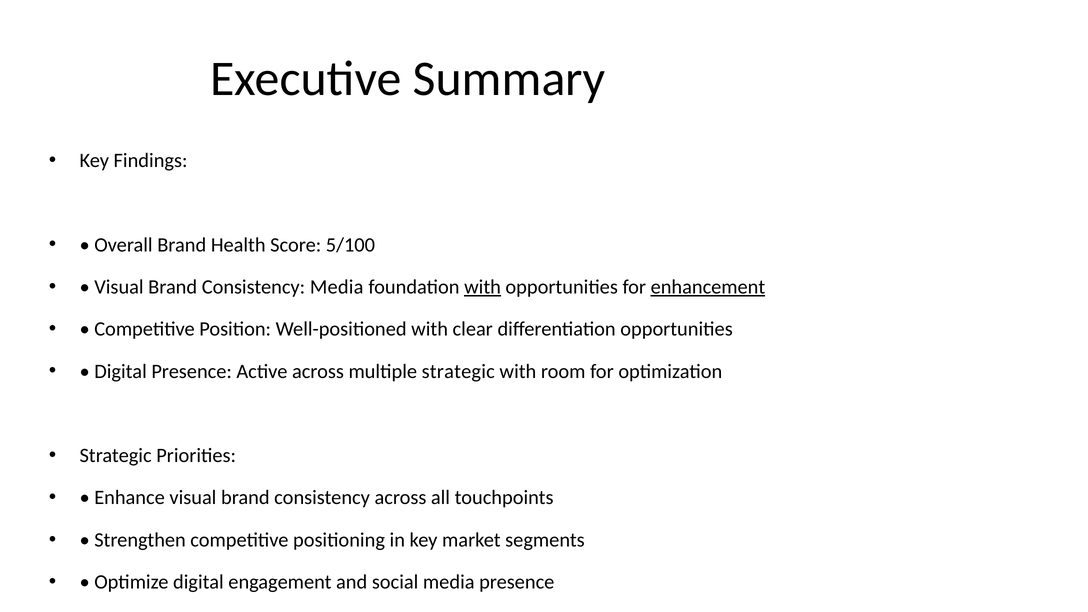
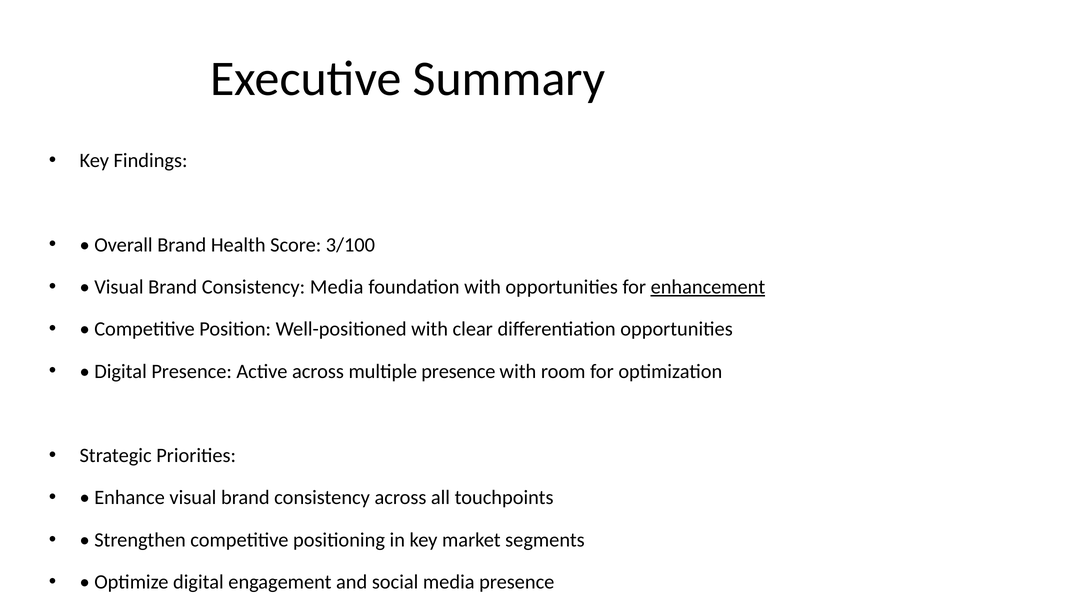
5/100: 5/100 -> 3/100
with at (483, 287) underline: present -> none
multiple strategic: strategic -> presence
